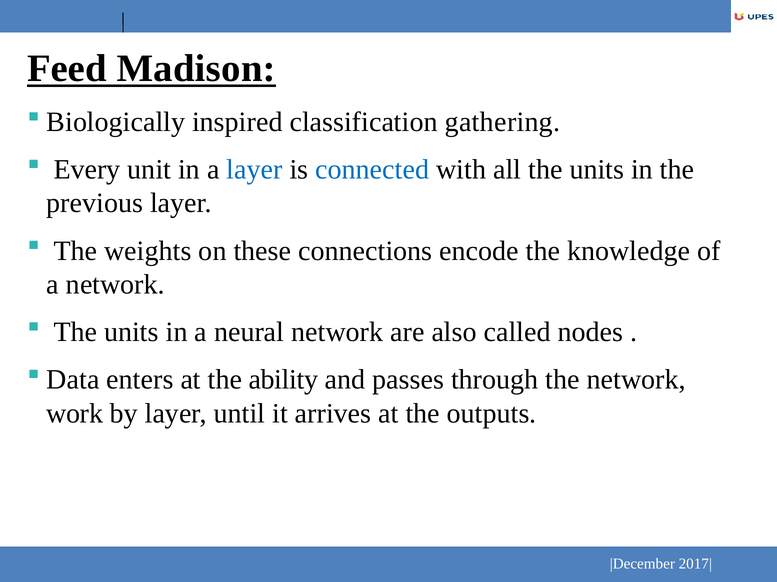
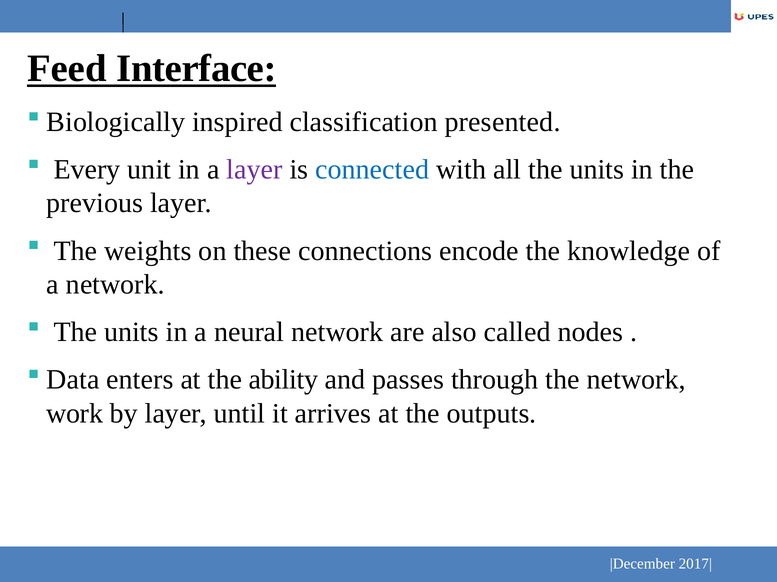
Madison: Madison -> Interface
gathering: gathering -> presented
layer at (255, 170) colour: blue -> purple
